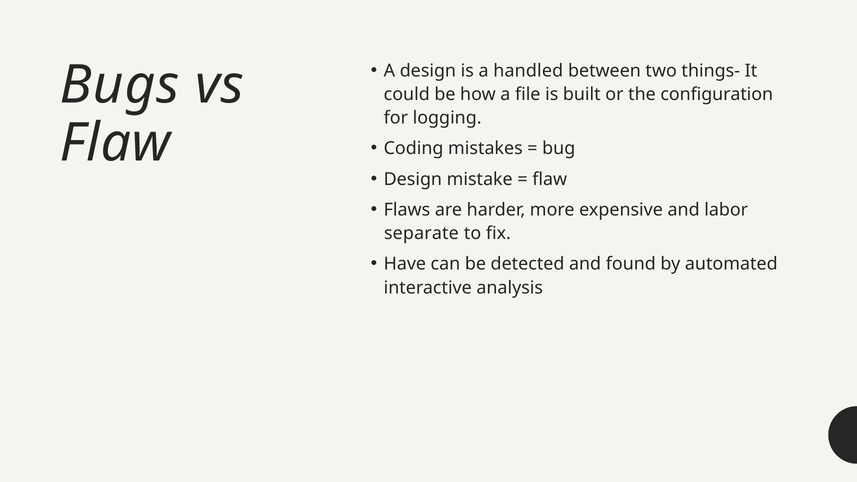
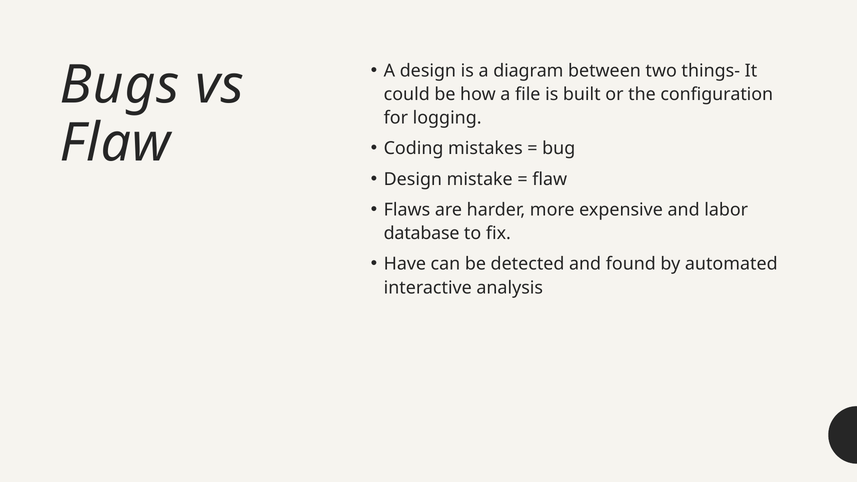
handled: handled -> diagram
separate: separate -> database
